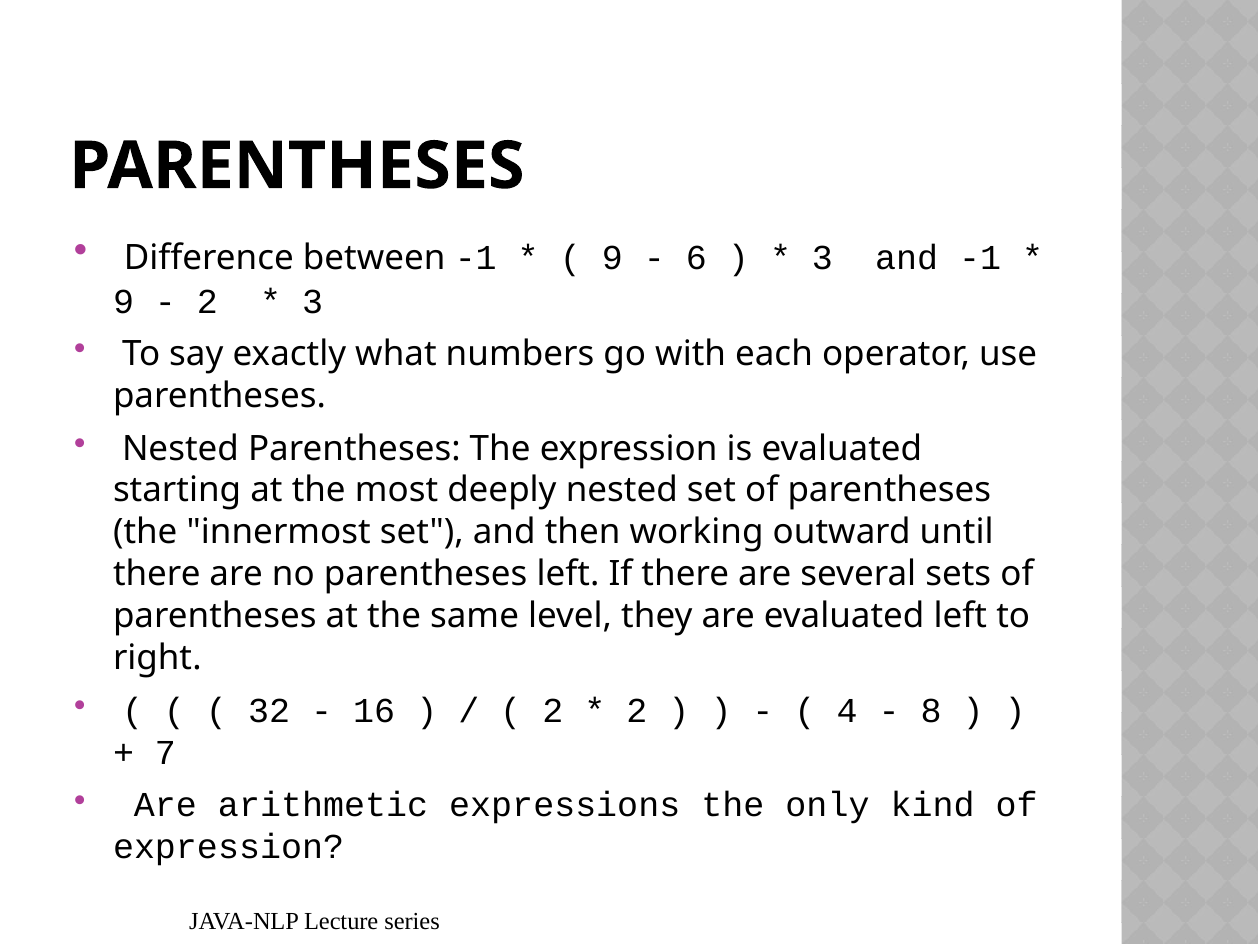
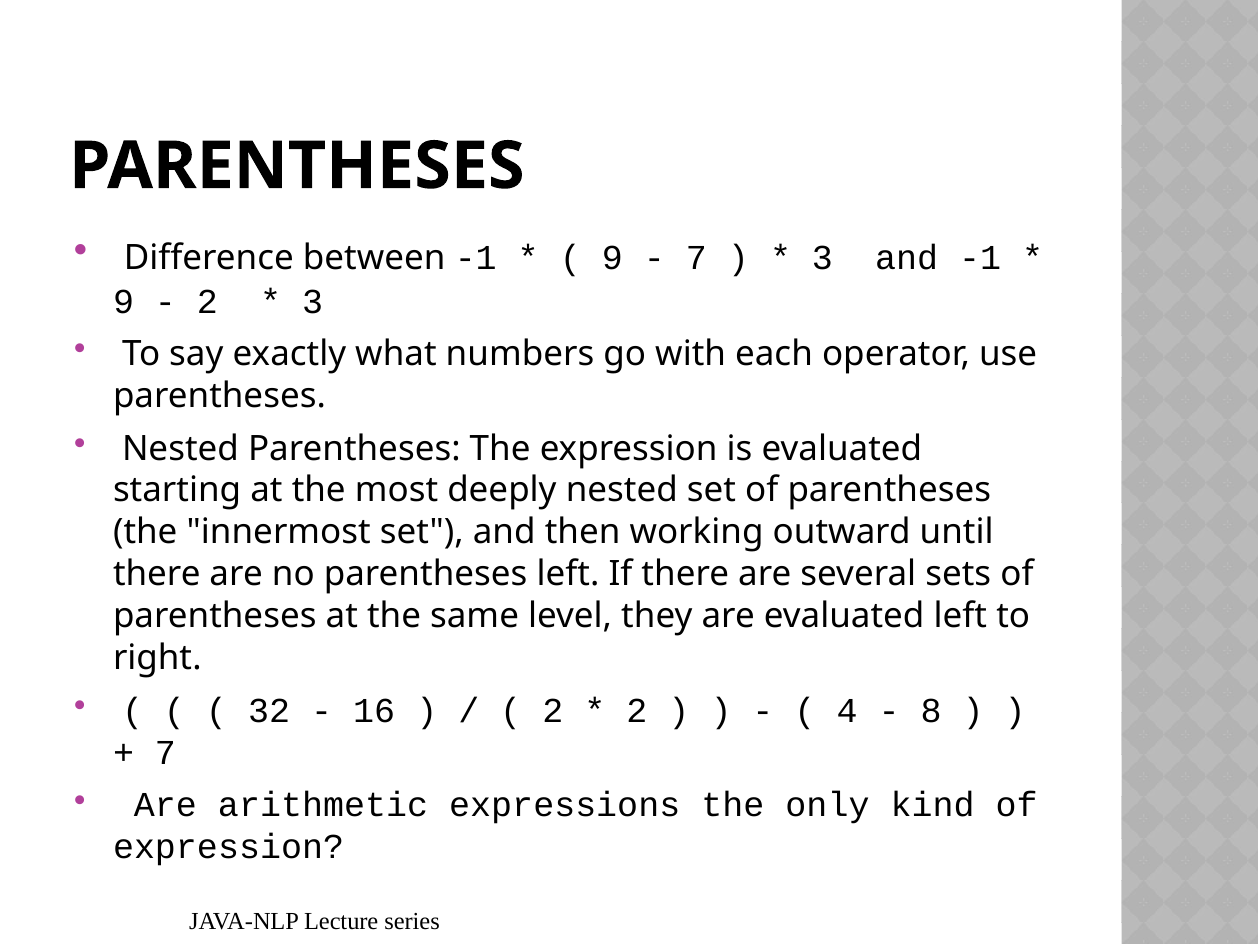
6 at (696, 258): 6 -> 7
